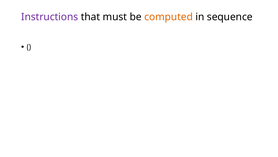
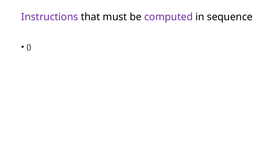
computed colour: orange -> purple
